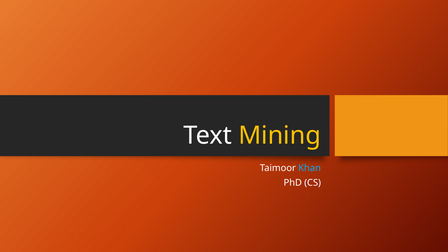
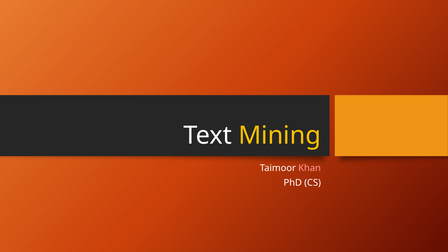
Khan colour: light blue -> pink
